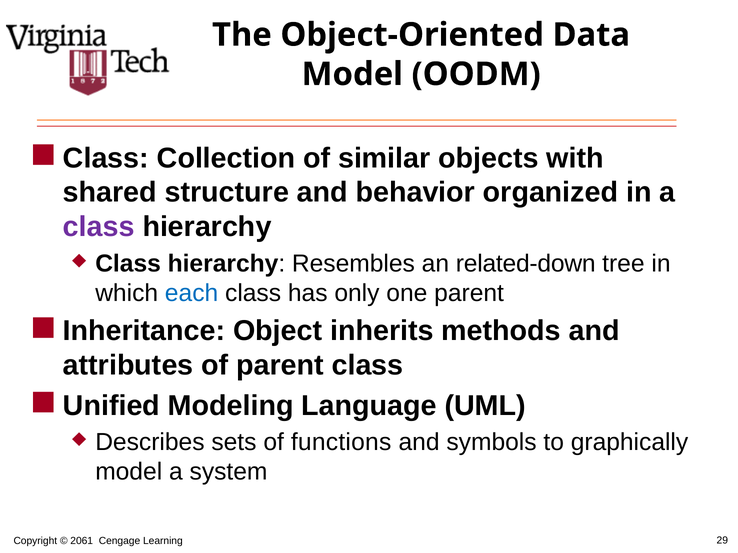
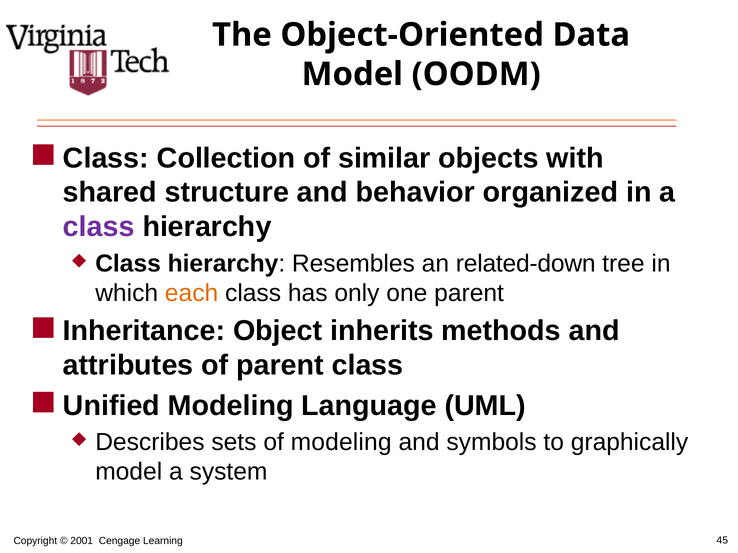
each colour: blue -> orange
of functions: functions -> modeling
2061: 2061 -> 2001
29: 29 -> 45
